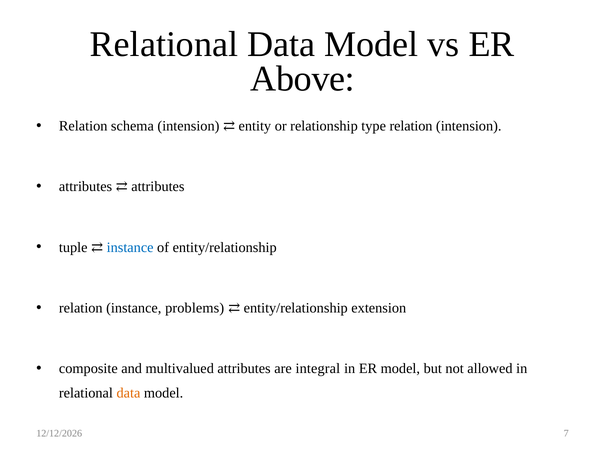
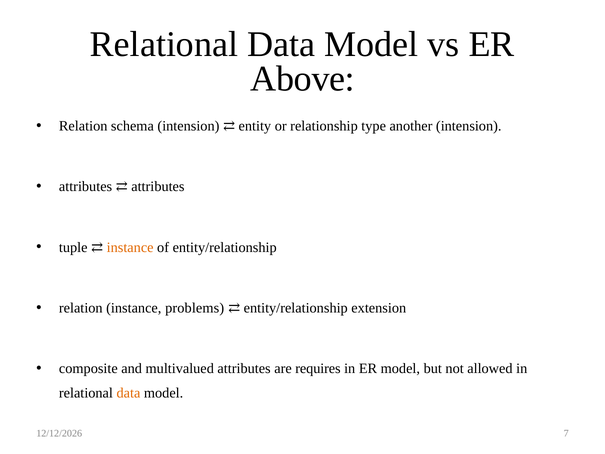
type relation: relation -> another
instance at (130, 247) colour: blue -> orange
integral: integral -> requires
